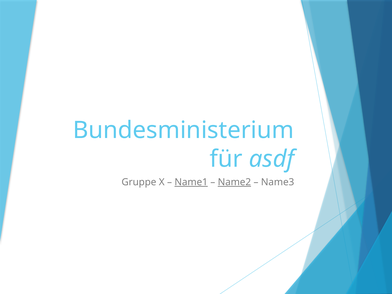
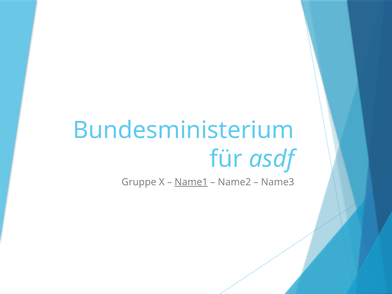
Name2 underline: present -> none
